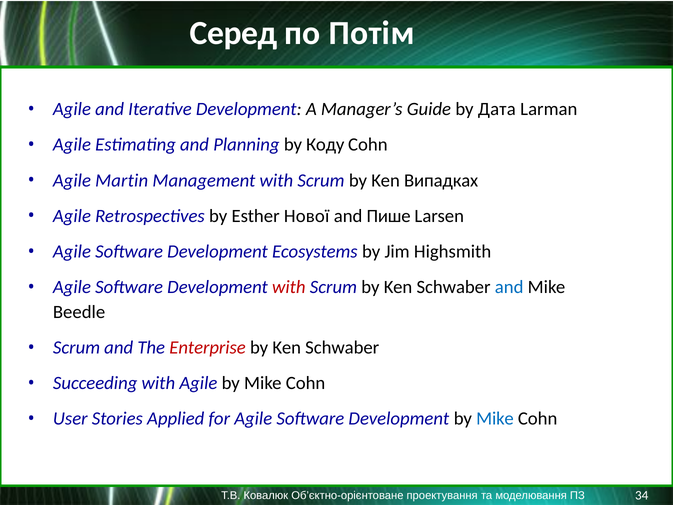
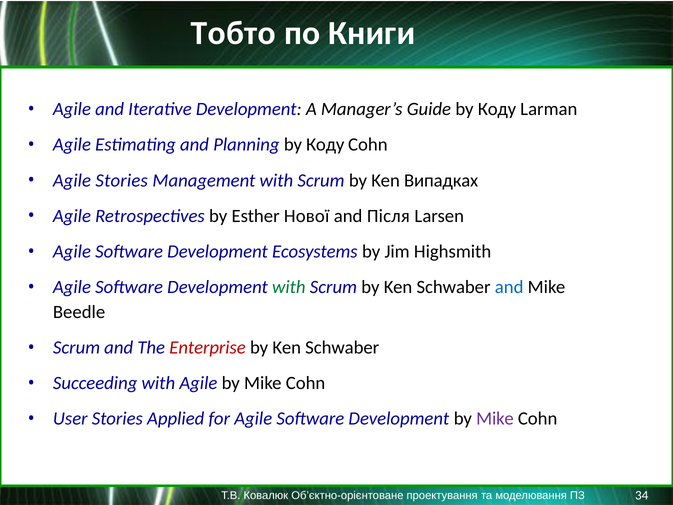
Серед: Серед -> Тобто
Потім: Потім -> Книги
Guide by Дата: Дата -> Коду
Agile Martin: Martin -> Stories
Пише: Пише -> Після
with at (289, 287) colour: red -> green
Mike at (495, 419) colour: blue -> purple
